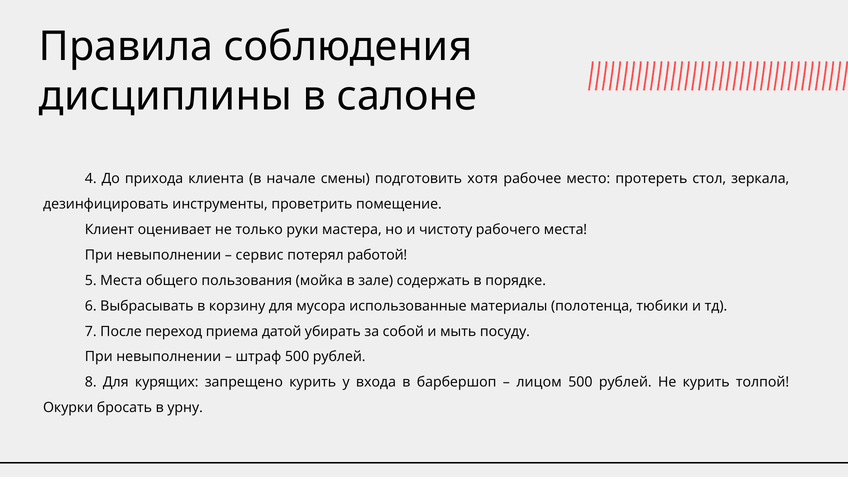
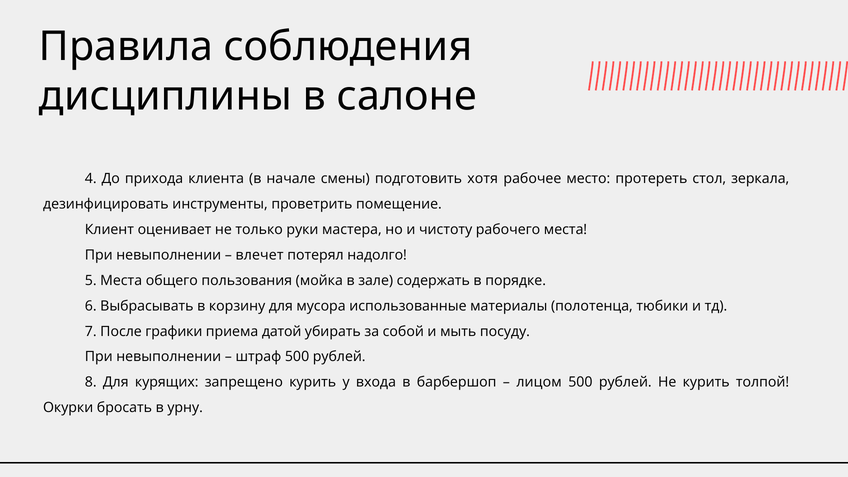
сервис: сервис -> влечет
работой: работой -> надолго
переход: переход -> графики
